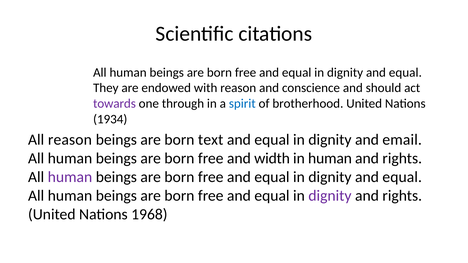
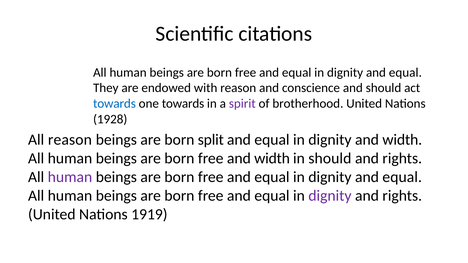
towards at (114, 104) colour: purple -> blue
one through: through -> towards
spirit colour: blue -> purple
1934: 1934 -> 1928
text: text -> split
dignity and email: email -> width
in human: human -> should
1968: 1968 -> 1919
